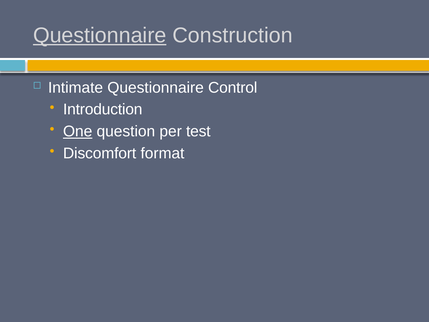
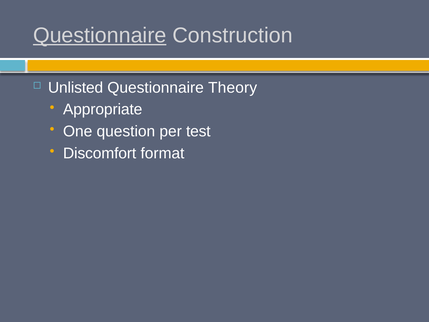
Intimate: Intimate -> Unlisted
Control: Control -> Theory
Introduction: Introduction -> Appropriate
One underline: present -> none
